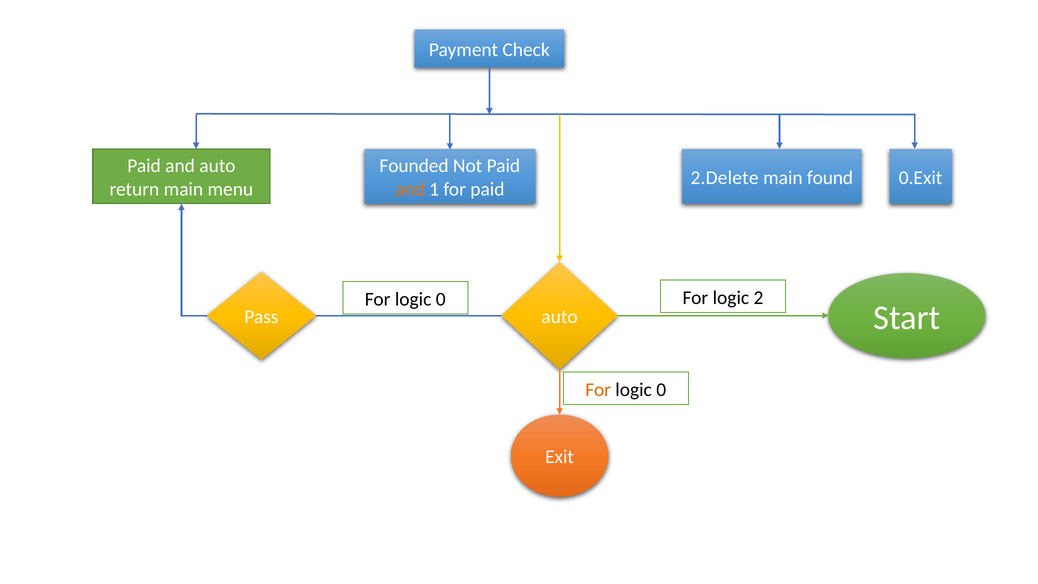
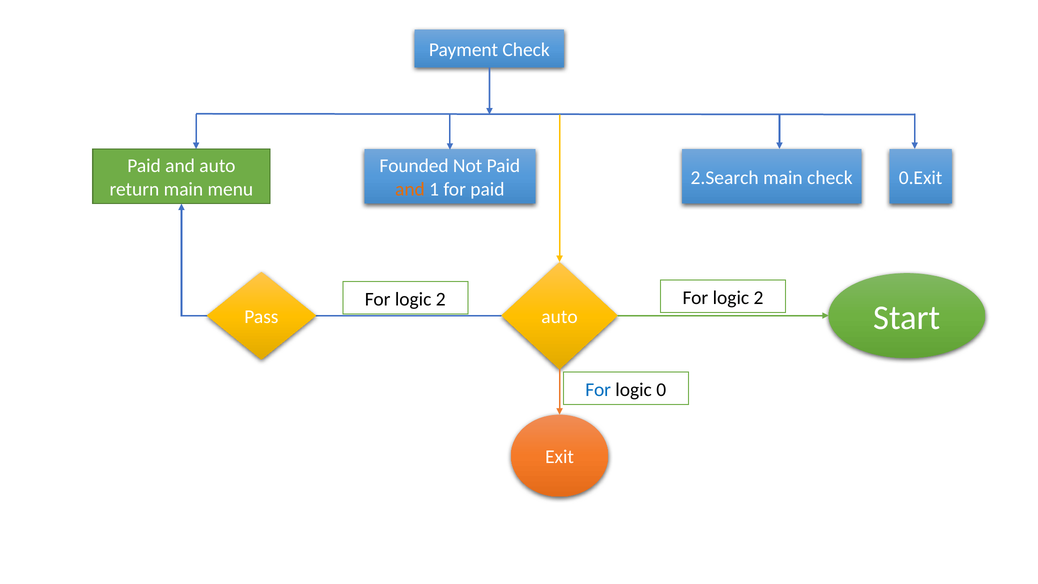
2.Delete: 2.Delete -> 2.Search
main found: found -> check
0 at (441, 299): 0 -> 2
For at (598, 390) colour: orange -> blue
